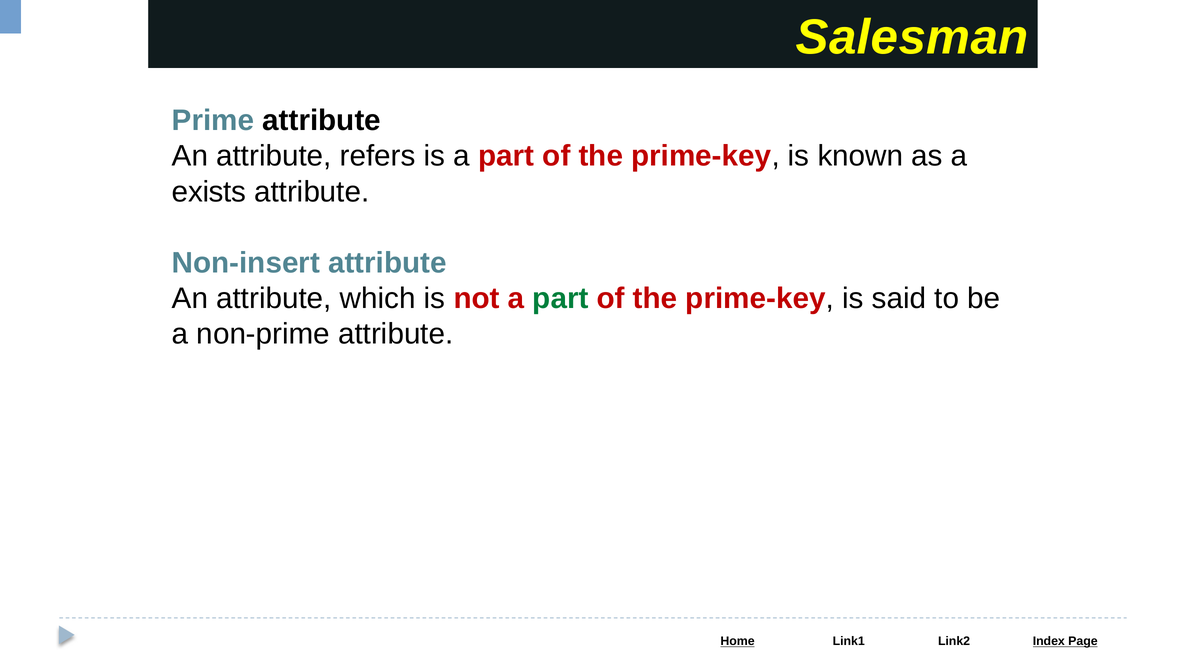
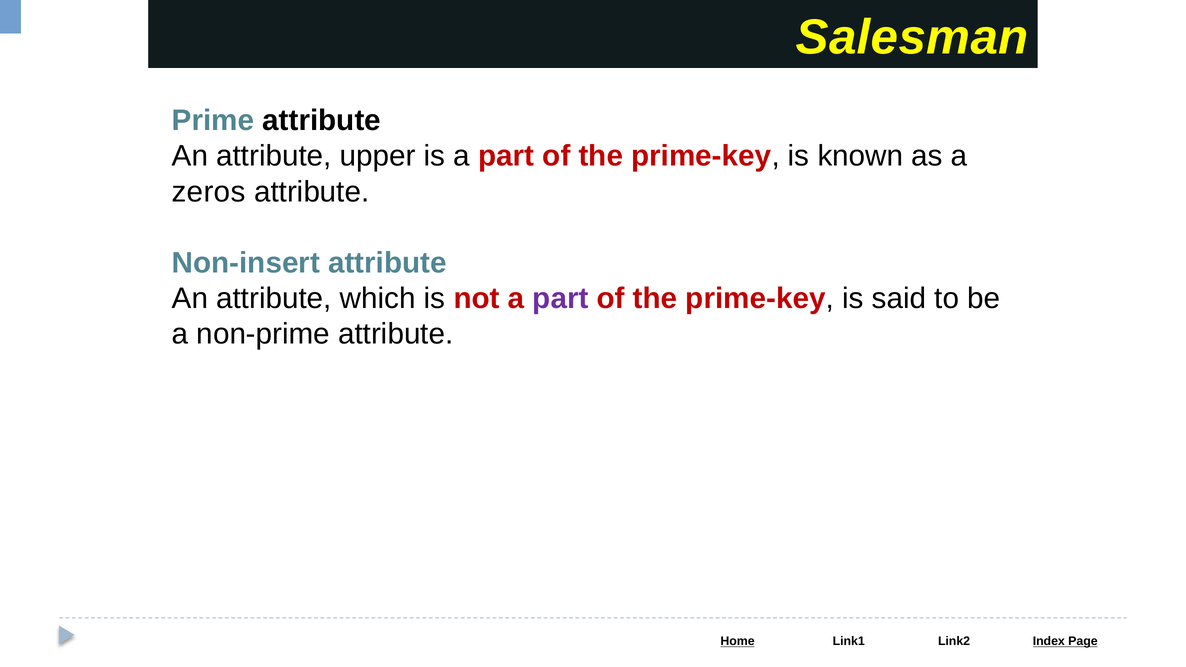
refers: refers -> upper
exists: exists -> zeros
part at (560, 298) colour: green -> purple
